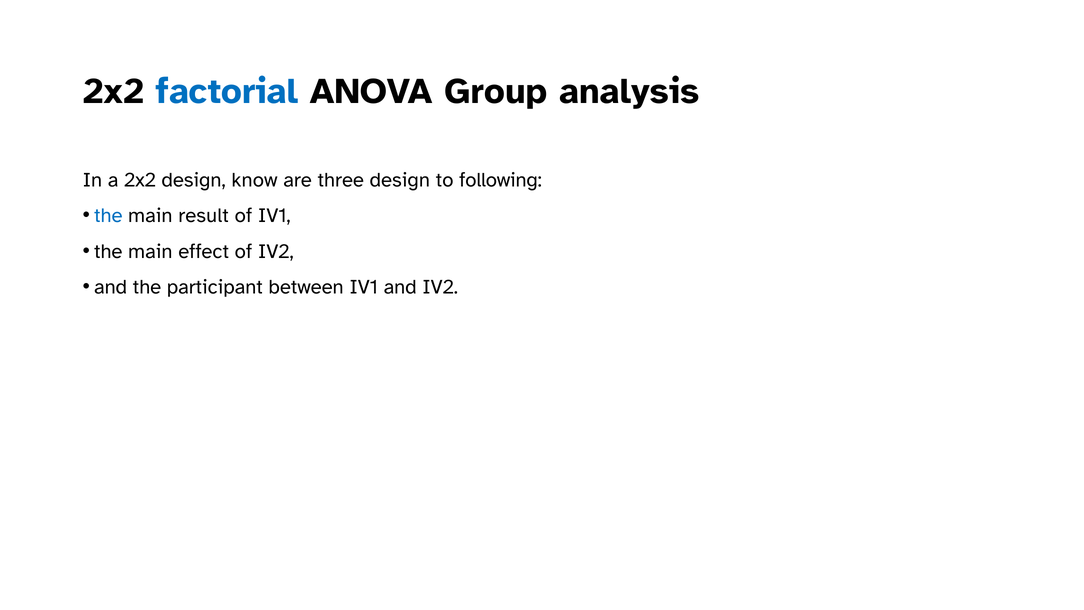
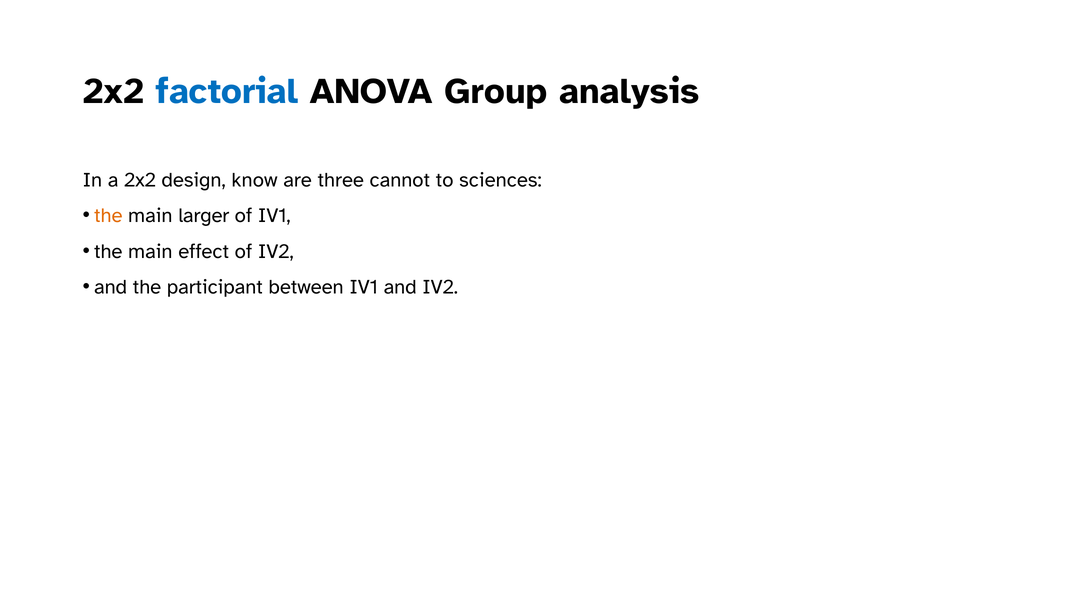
three design: design -> cannot
following: following -> sciences
the at (108, 216) colour: blue -> orange
result: result -> larger
